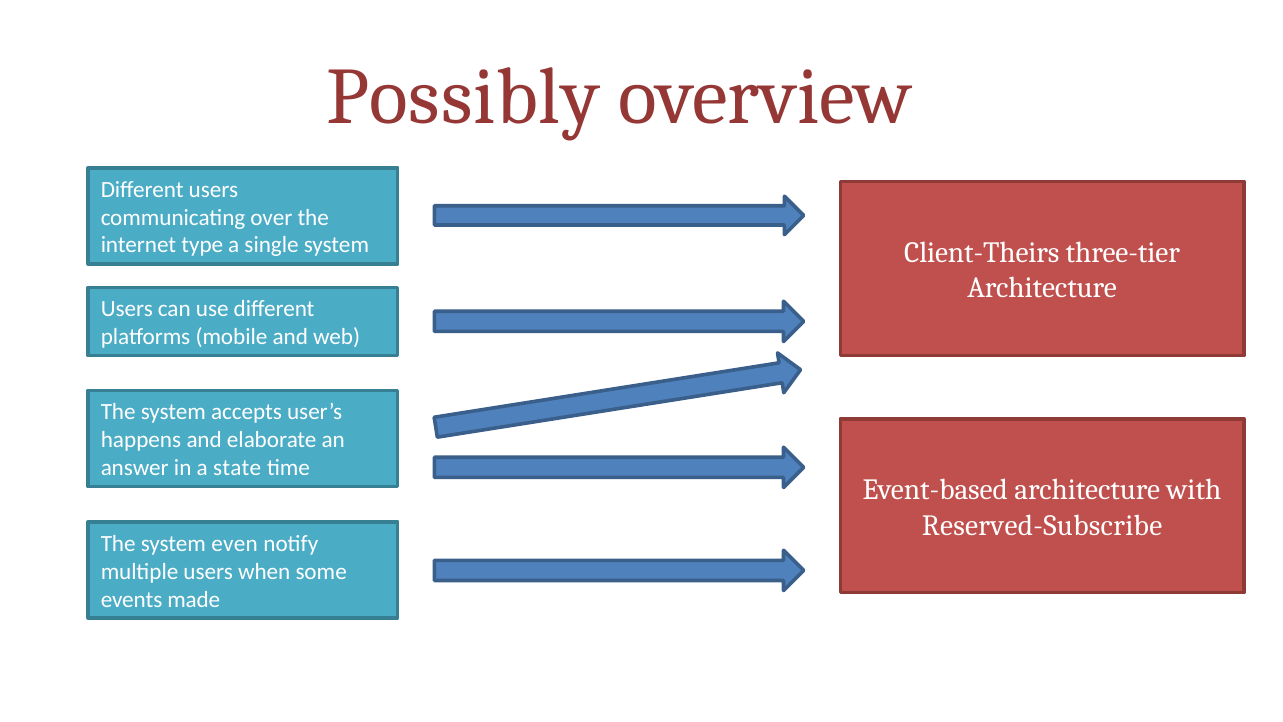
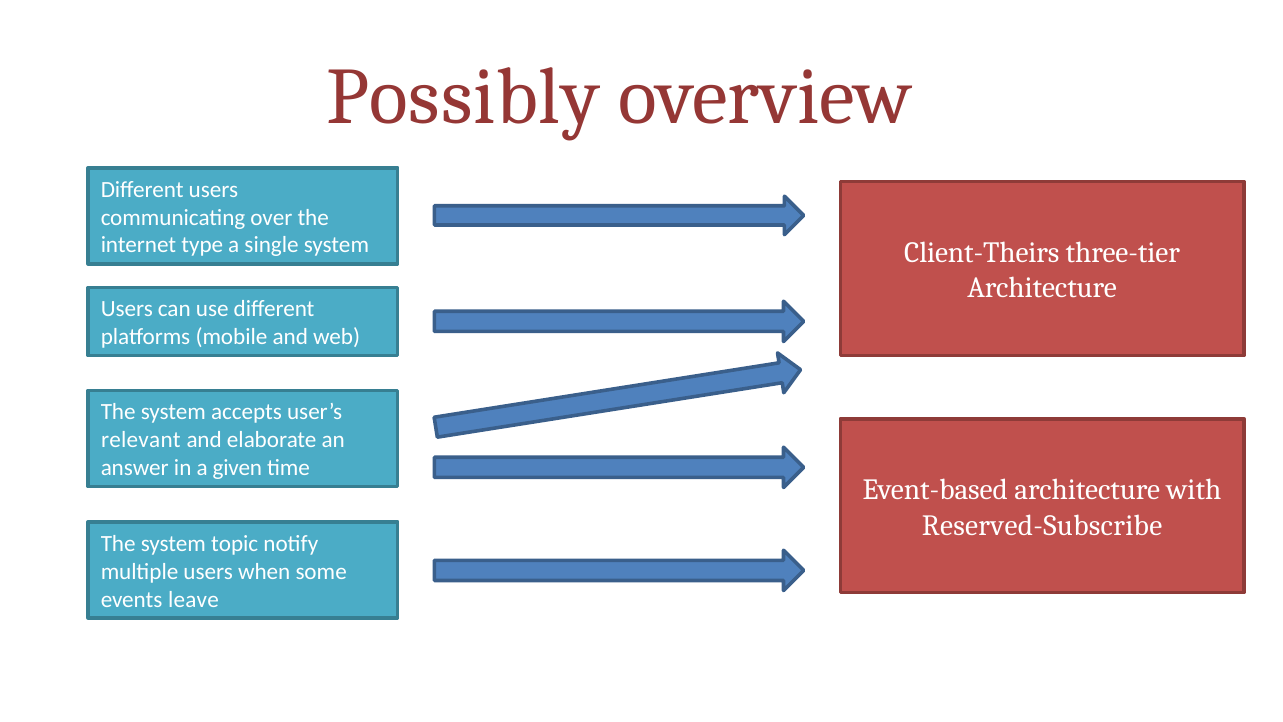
happens: happens -> relevant
state: state -> given
even: even -> topic
made: made -> leave
